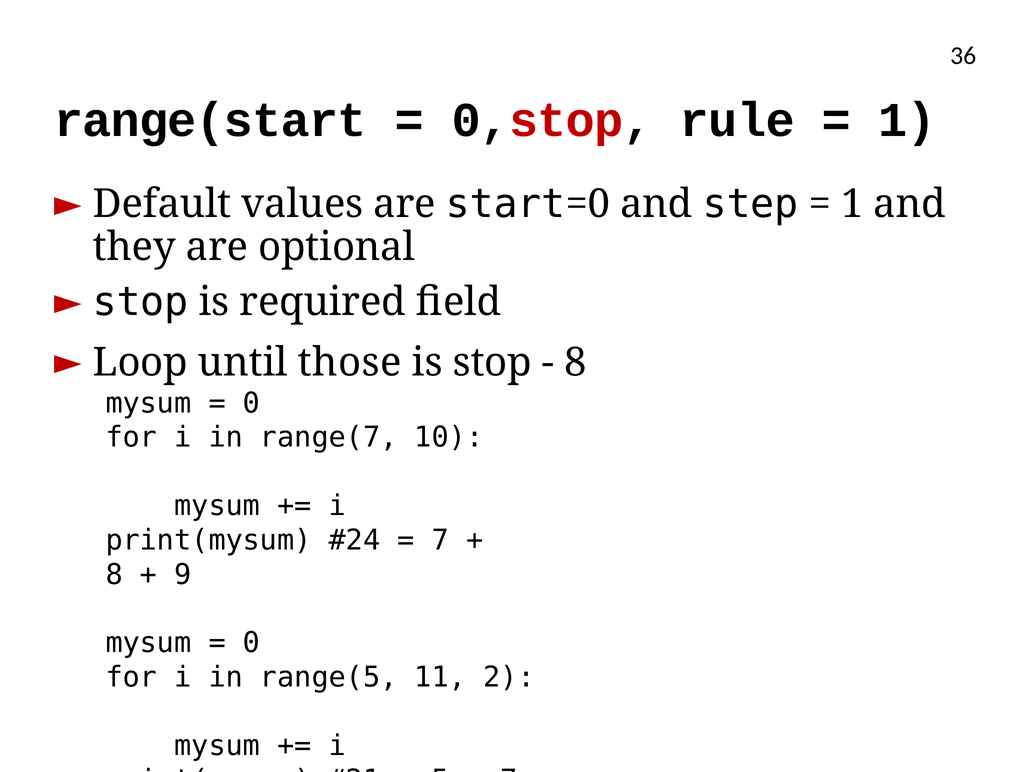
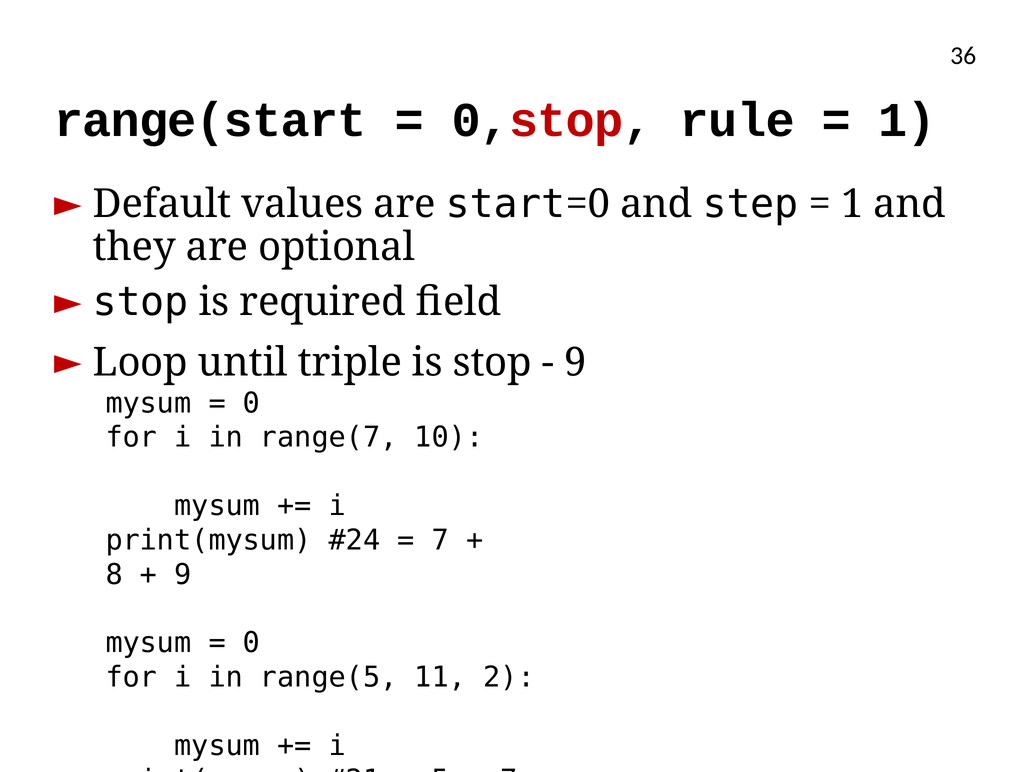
those: those -> triple
8 at (576, 362): 8 -> 9
